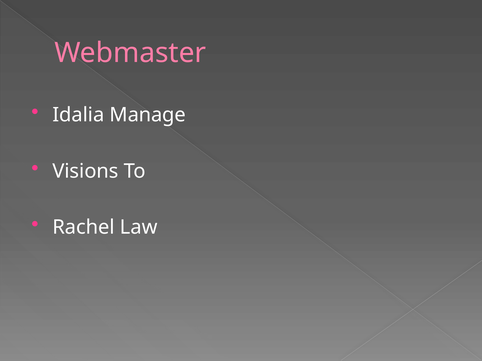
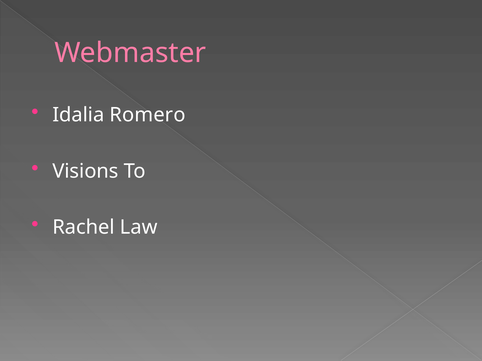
Manage: Manage -> Romero
